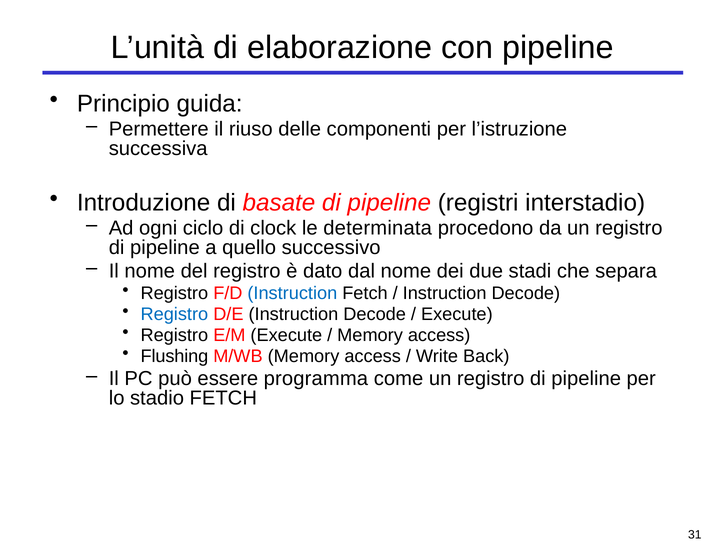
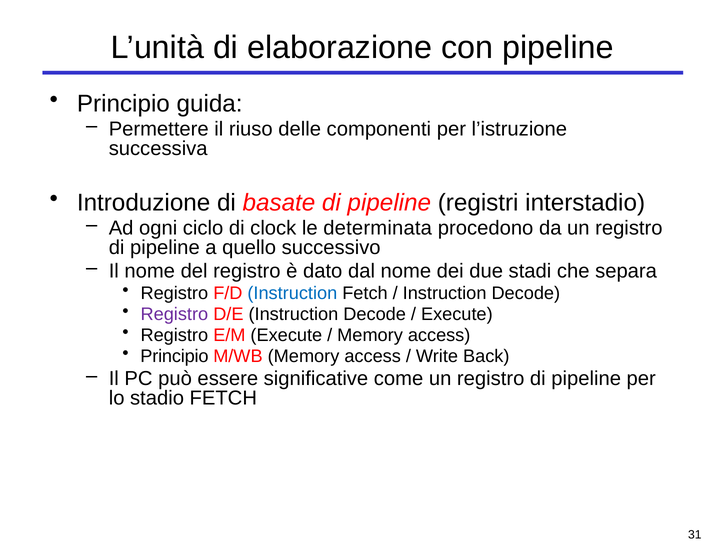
Registro at (174, 314) colour: blue -> purple
Flushing at (174, 357): Flushing -> Principio
programma: programma -> significative
